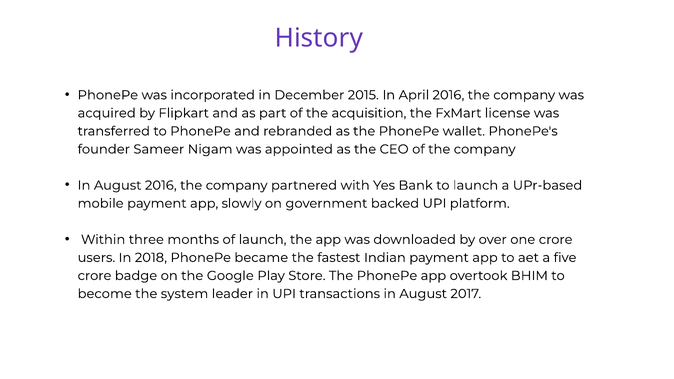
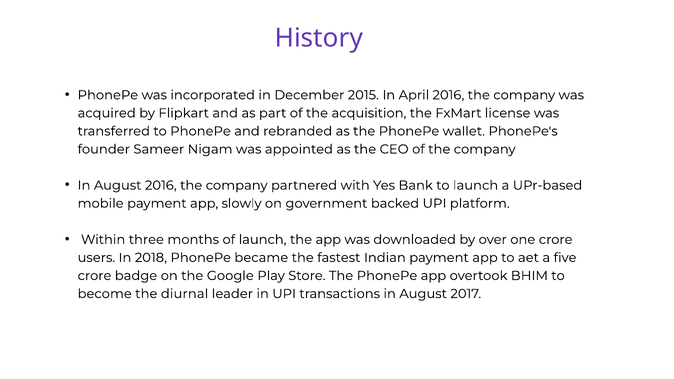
system: system -> diurnal
